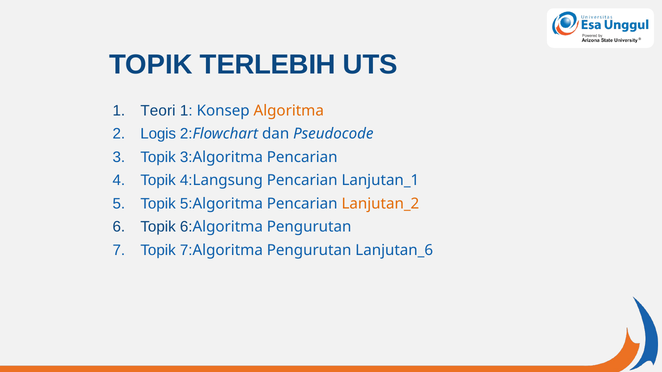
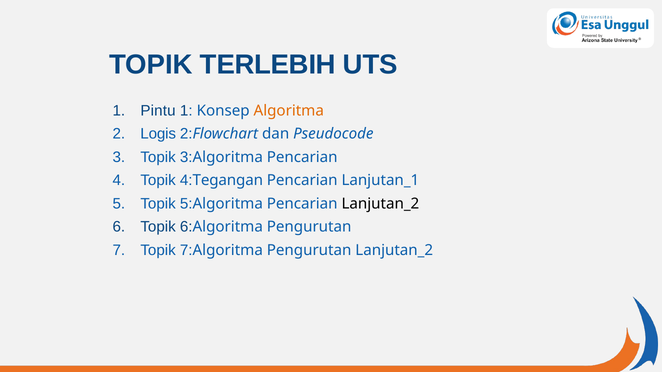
Teori: Teori -> Pintu
Langsung: Langsung -> Tegangan
Lanjutan_2 at (380, 204) colour: orange -> black
Pengurutan Lanjutan_6: Lanjutan_6 -> Lanjutan_2
